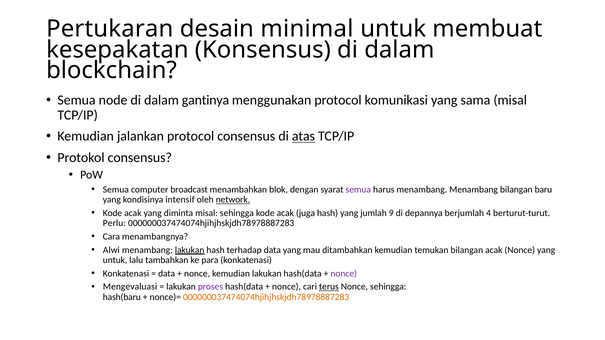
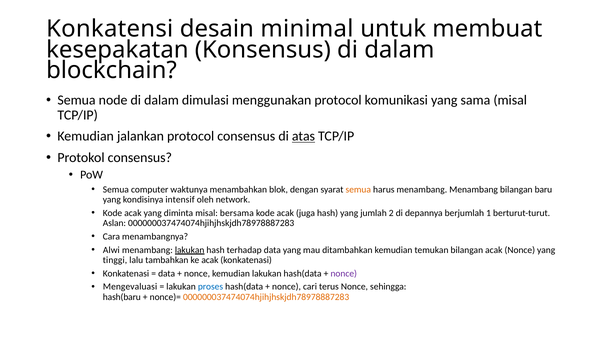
Pertukaran: Pertukaran -> Konkatensi
gantinya: gantinya -> dimulasi
broadcast: broadcast -> waktunya
semua at (358, 190) colour: purple -> orange
network underline: present -> none
misal sehingga: sehingga -> bersama
9: 9 -> 2
4: 4 -> 1
Perlu: Perlu -> Aslan
untuk at (115, 260): untuk -> tinggi
ke para: para -> acak
proses colour: purple -> blue
terus underline: present -> none
